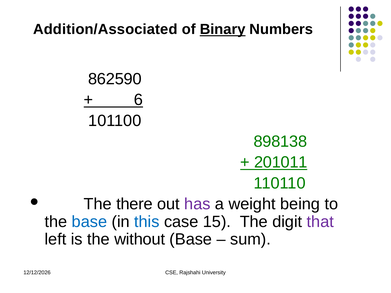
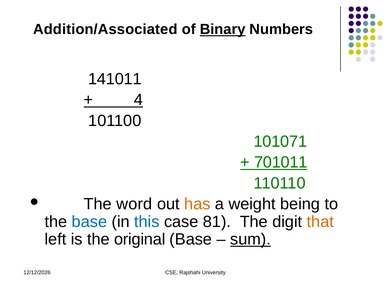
862590: 862590 -> 141011
6: 6 -> 4
898138: 898138 -> 101071
201011: 201011 -> 701011
there: there -> word
has colour: purple -> orange
15: 15 -> 81
that colour: purple -> orange
without: without -> original
sum underline: none -> present
